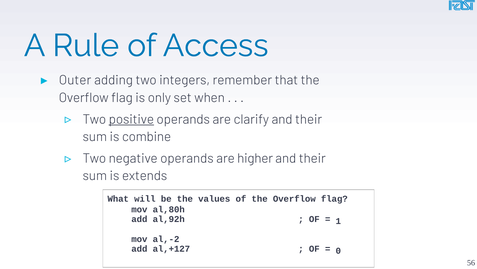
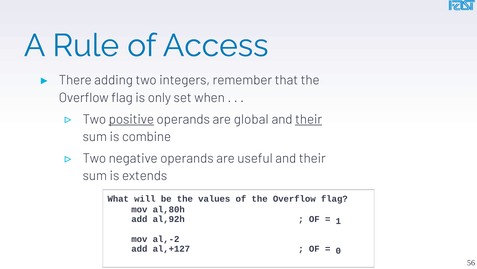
Outer: Outer -> There
clarify: clarify -> global
their at (309, 119) underline: none -> present
higher: higher -> useful
